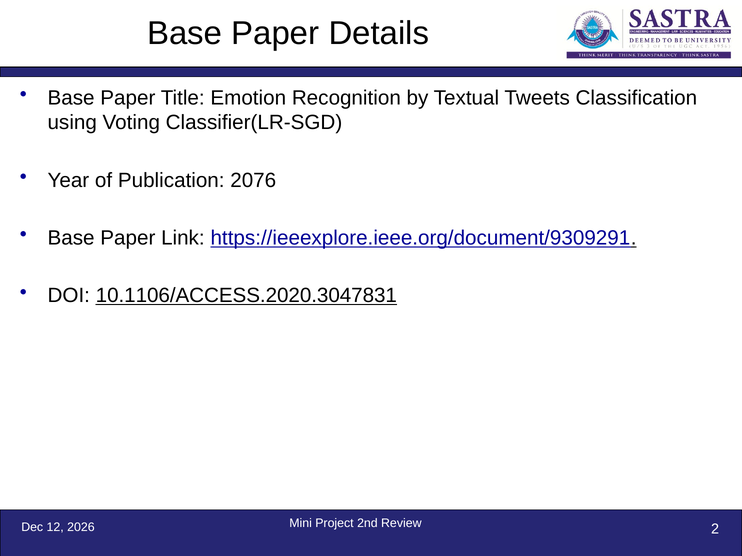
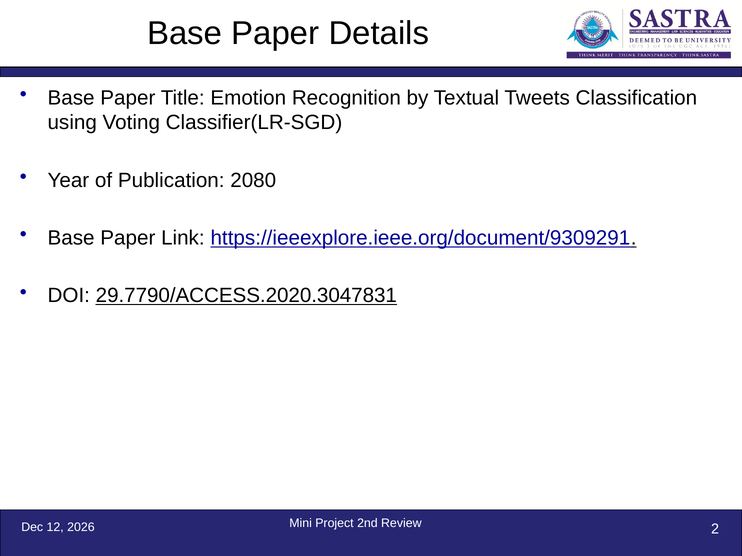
2076: 2076 -> 2080
10.1106/ACCESS.2020.3047831: 10.1106/ACCESS.2020.3047831 -> 29.7790/ACCESS.2020.3047831
